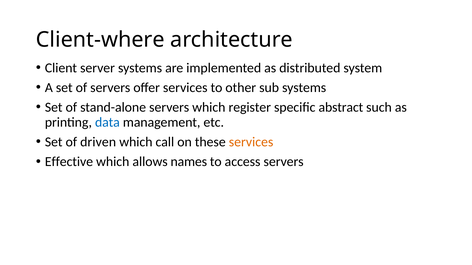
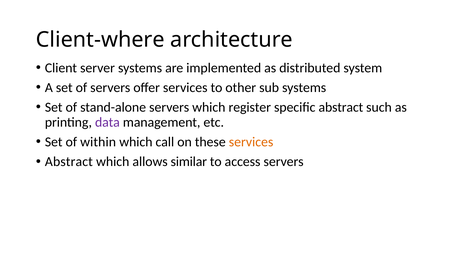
data colour: blue -> purple
driven: driven -> within
Effective at (69, 162): Effective -> Abstract
names: names -> similar
